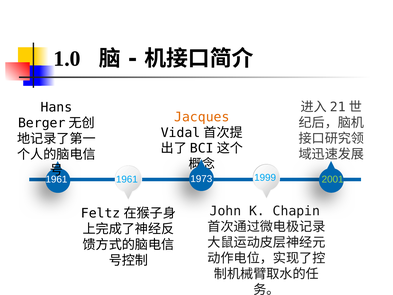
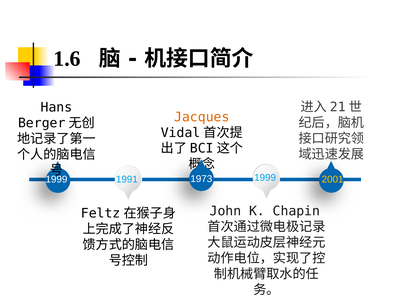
1.0: 1.0 -> 1.6
1961 at (56, 179): 1961 -> 1999
1961 at (127, 179): 1961 -> 1991
2001 colour: light green -> yellow
